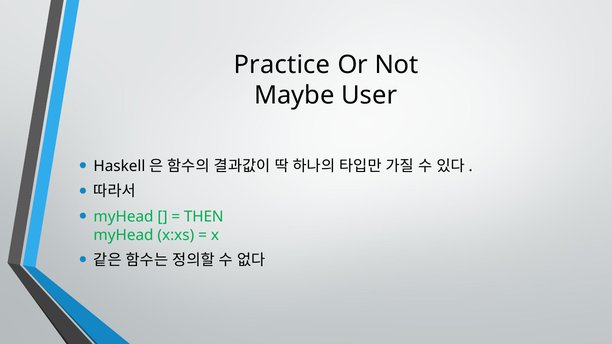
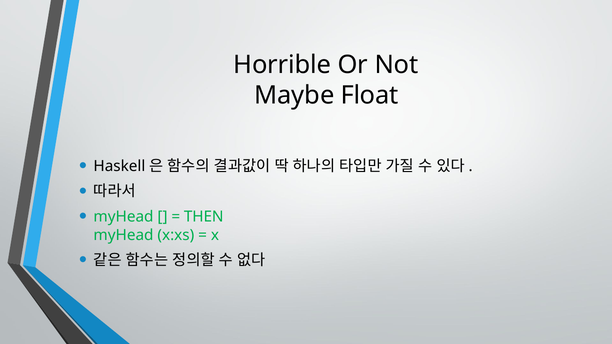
Practice: Practice -> Horrible
User: User -> Float
